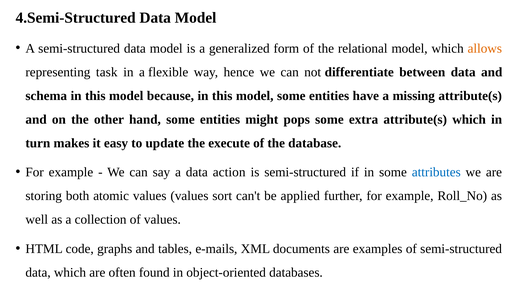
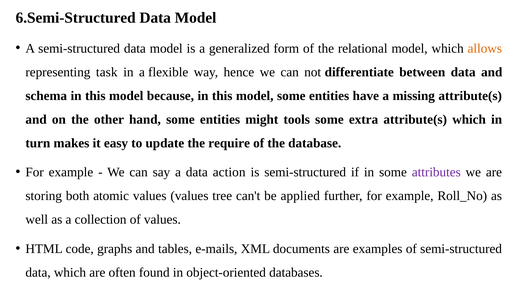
4.Semi-Structured: 4.Semi-Structured -> 6.Semi-Structured
pops: pops -> tools
execute: execute -> require
attributes colour: blue -> purple
sort: sort -> tree
